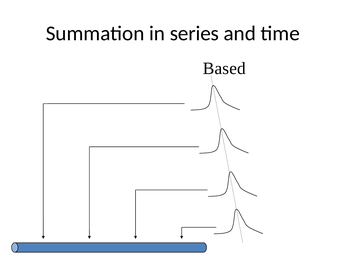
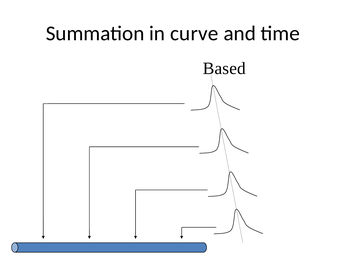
series: series -> curve
